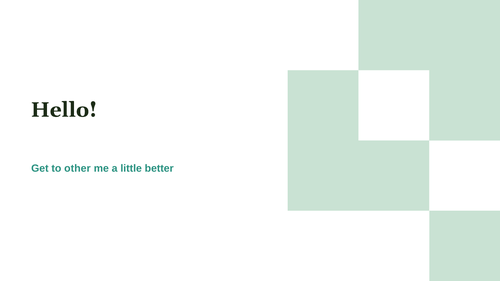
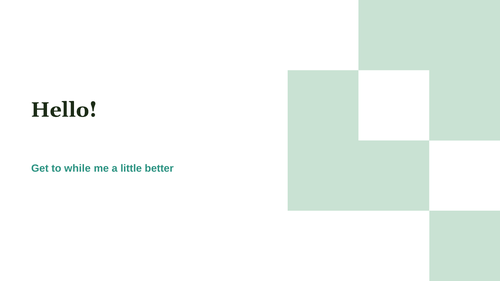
other: other -> while
